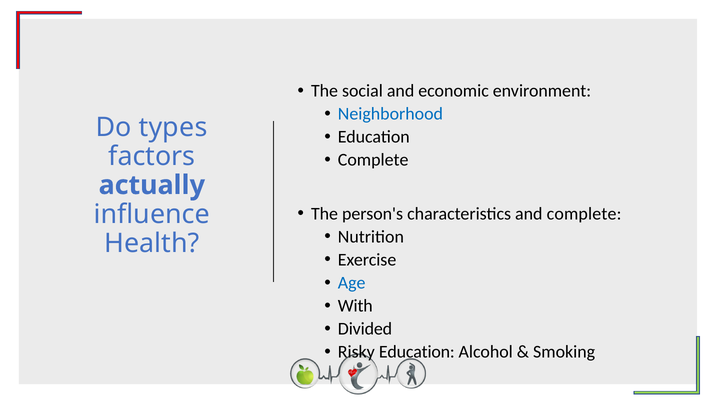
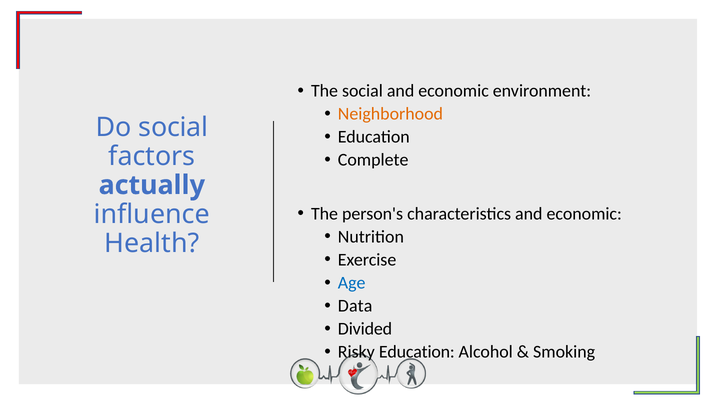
Neighborhood colour: blue -> orange
Do types: types -> social
characteristics and complete: complete -> economic
With: With -> Data
